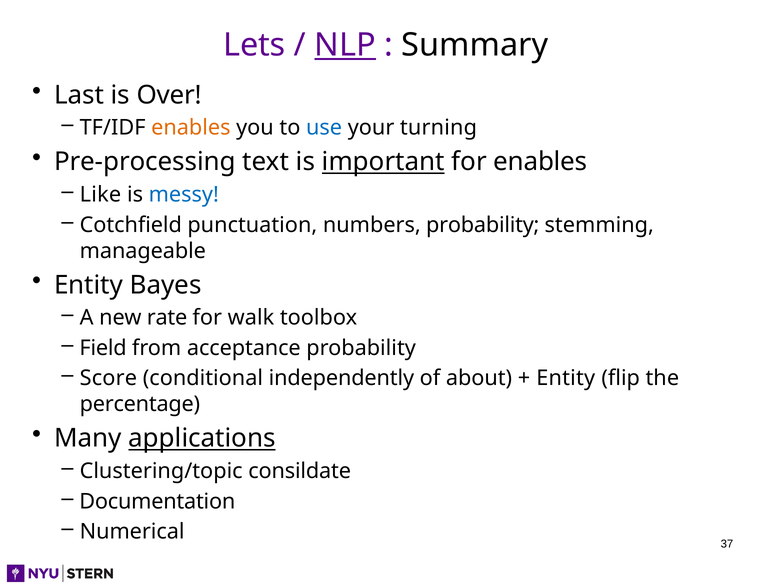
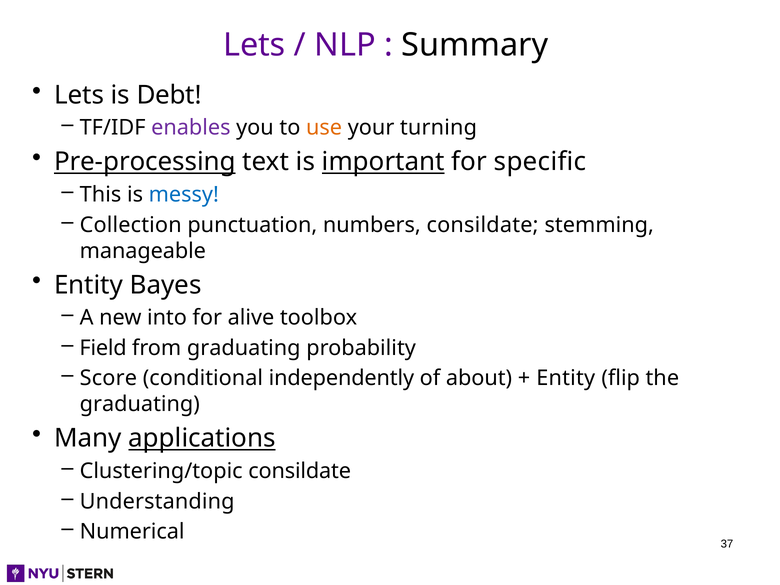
NLP underline: present -> none
Last at (79, 95): Last -> Lets
Over: Over -> Debt
enables at (191, 128) colour: orange -> purple
use colour: blue -> orange
Pre-processing underline: none -> present
for enables: enables -> specific
Like: Like -> This
Cotchfield: Cotchfield -> Collection
numbers probability: probability -> consildate
rate: rate -> into
walk: walk -> alive
from acceptance: acceptance -> graduating
percentage at (140, 404): percentage -> graduating
Documentation: Documentation -> Understanding
